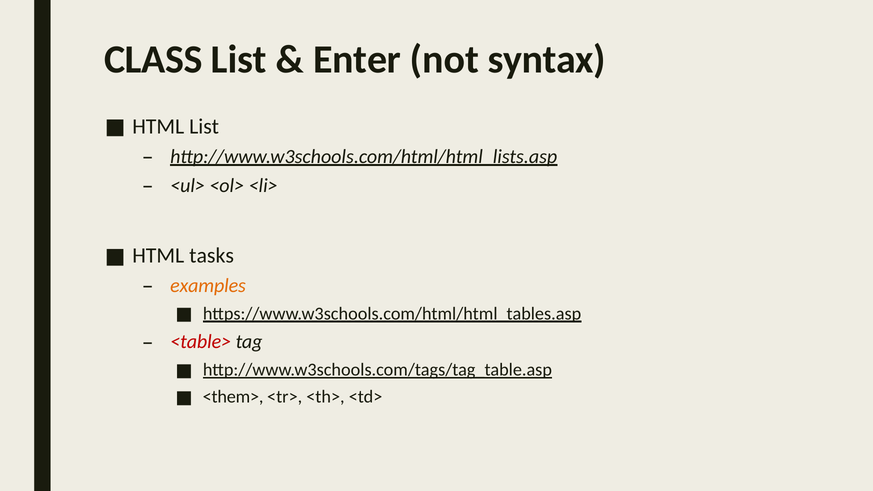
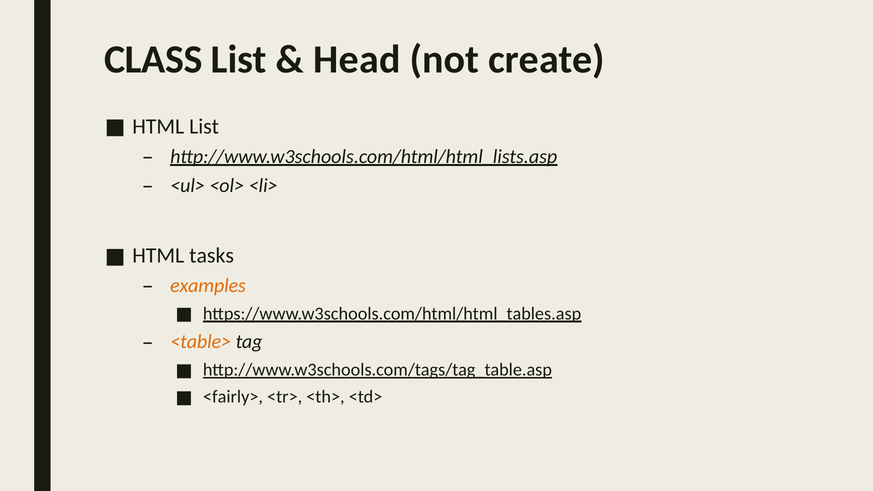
Enter: Enter -> Head
syntax: syntax -> create
<table> colour: red -> orange
<them>: <them> -> <fairly>
